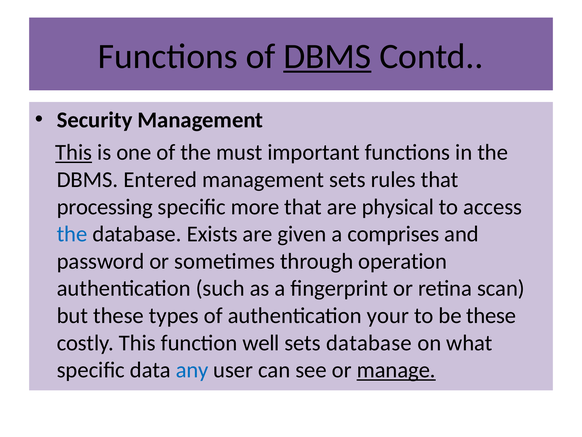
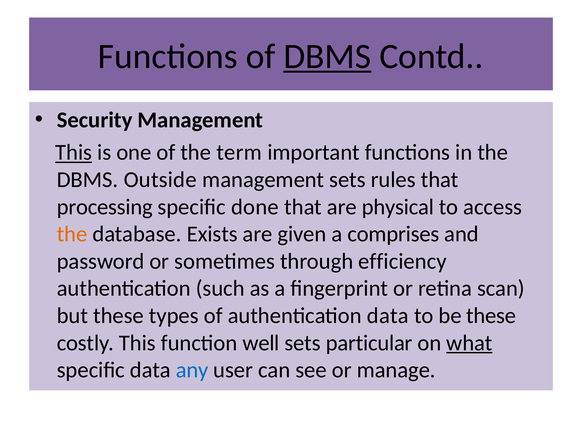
must: must -> term
Entered: Entered -> Outside
more: more -> done
the at (72, 234) colour: blue -> orange
operation: operation -> efficiency
authentication your: your -> data
sets database: database -> particular
what underline: none -> present
manage underline: present -> none
